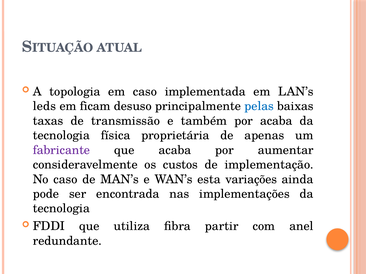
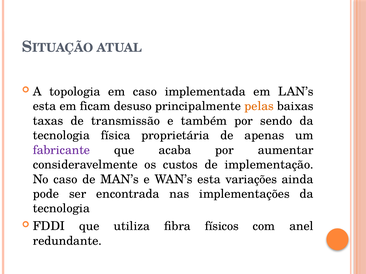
leds at (44, 106): leds -> esta
pelas colour: blue -> orange
por acaba: acaba -> sendo
partir: partir -> físicos
